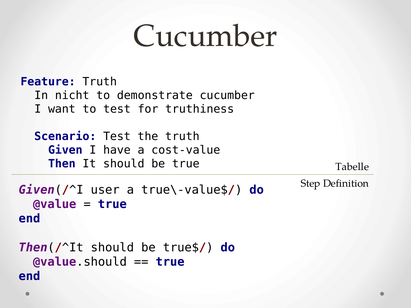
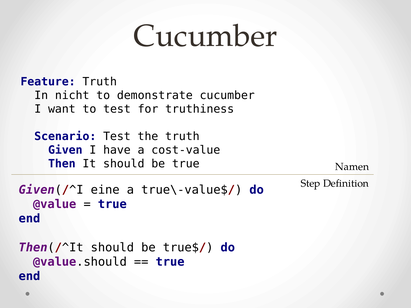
Tabelle: Tabelle -> Namen
user: user -> eine
